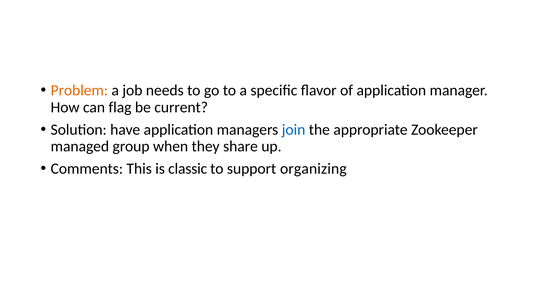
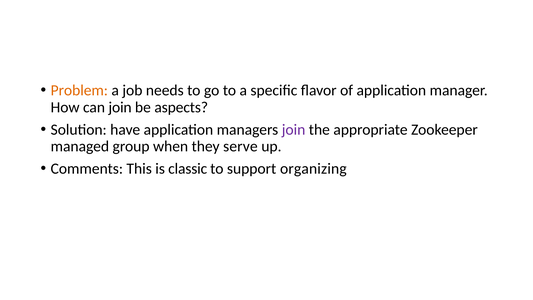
can flag: flag -> join
current: current -> aspects
join at (294, 130) colour: blue -> purple
share: share -> serve
